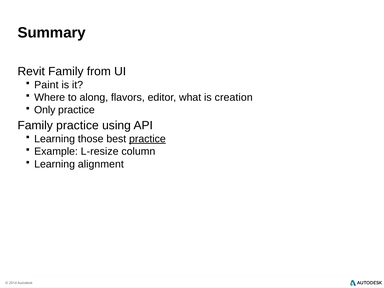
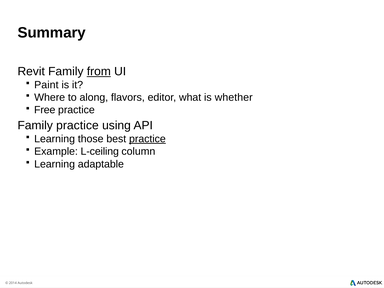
from underline: none -> present
creation: creation -> whether
Only: Only -> Free
L-resize: L-resize -> L-ceiling
alignment: alignment -> adaptable
